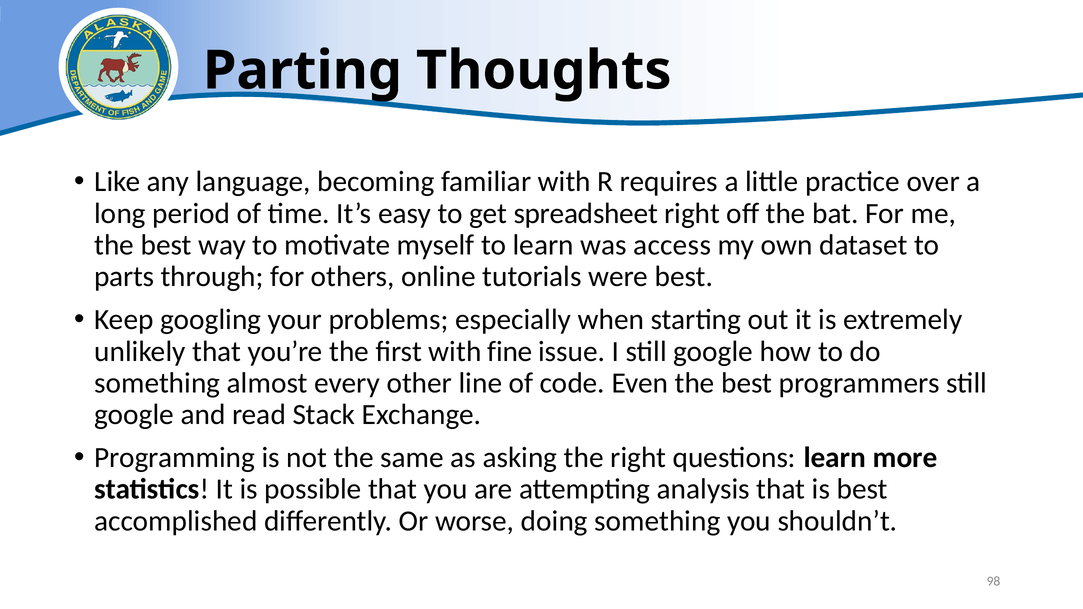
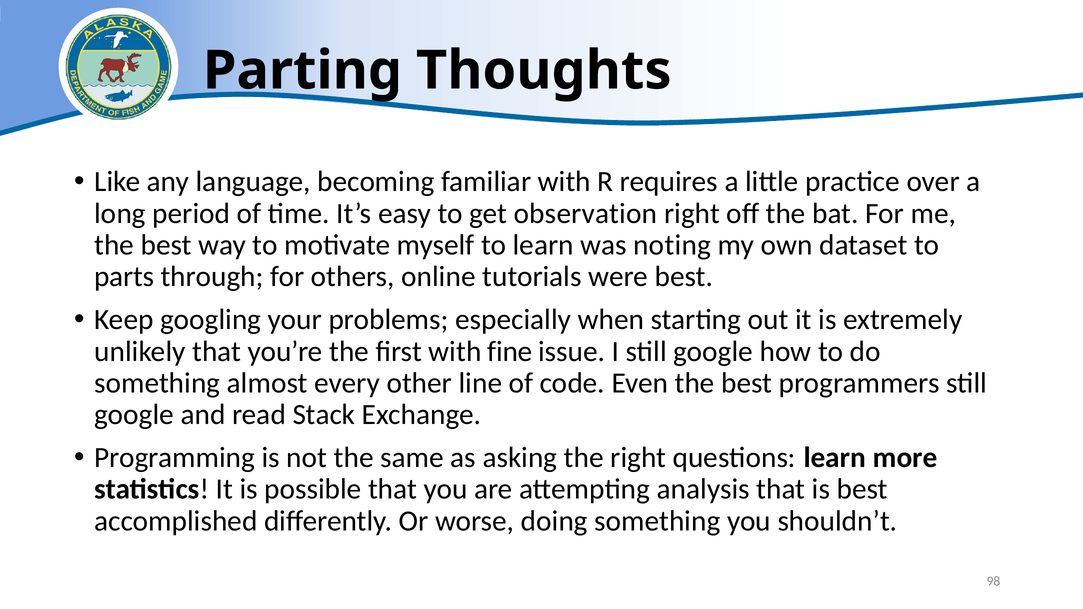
spreadsheet: spreadsheet -> observation
access: access -> noting
